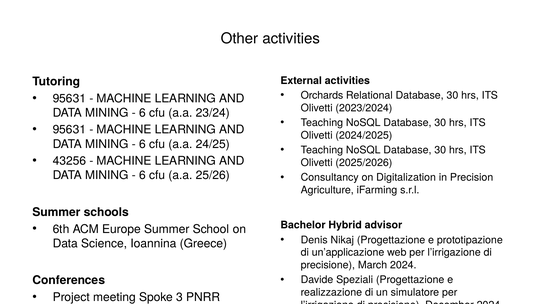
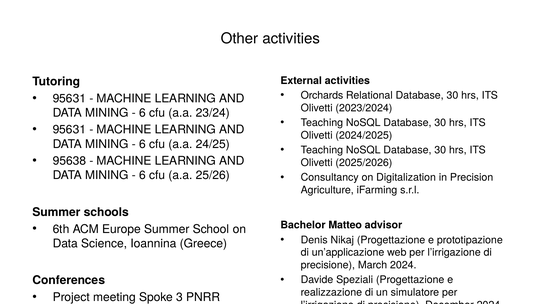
43256: 43256 -> 95638
Hybrid: Hybrid -> Matteo
